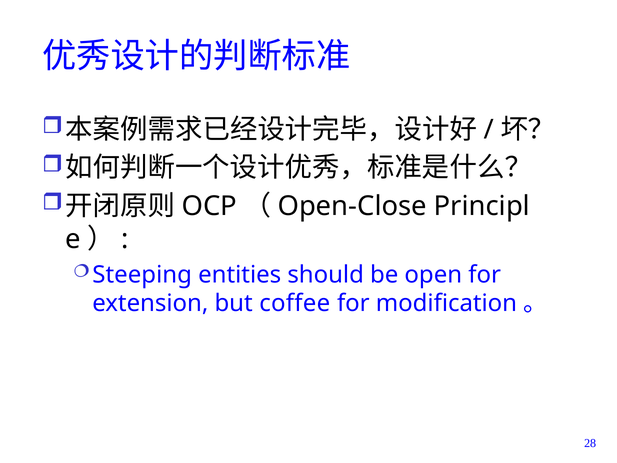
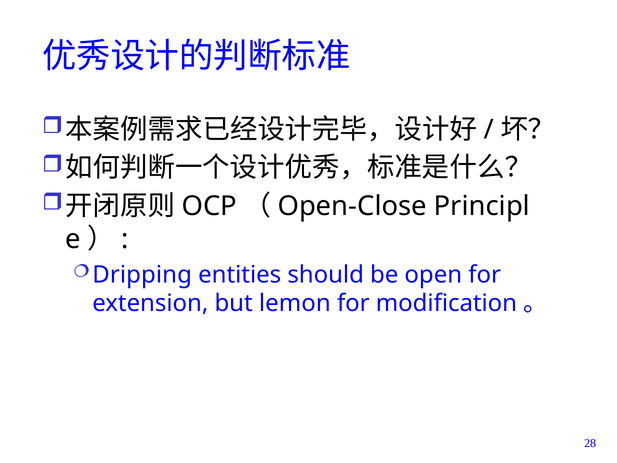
Steeping: Steeping -> Dripping
coffee: coffee -> lemon
